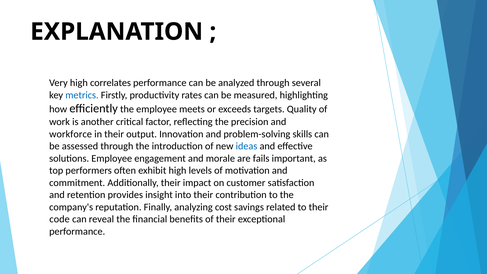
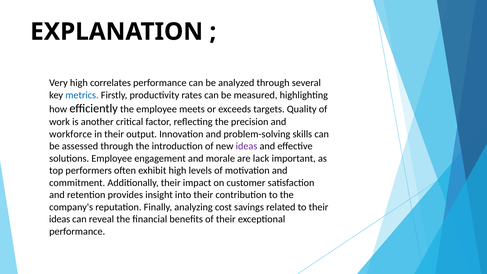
ideas at (247, 146) colour: blue -> purple
fails: fails -> lack
code at (60, 219): code -> ideas
